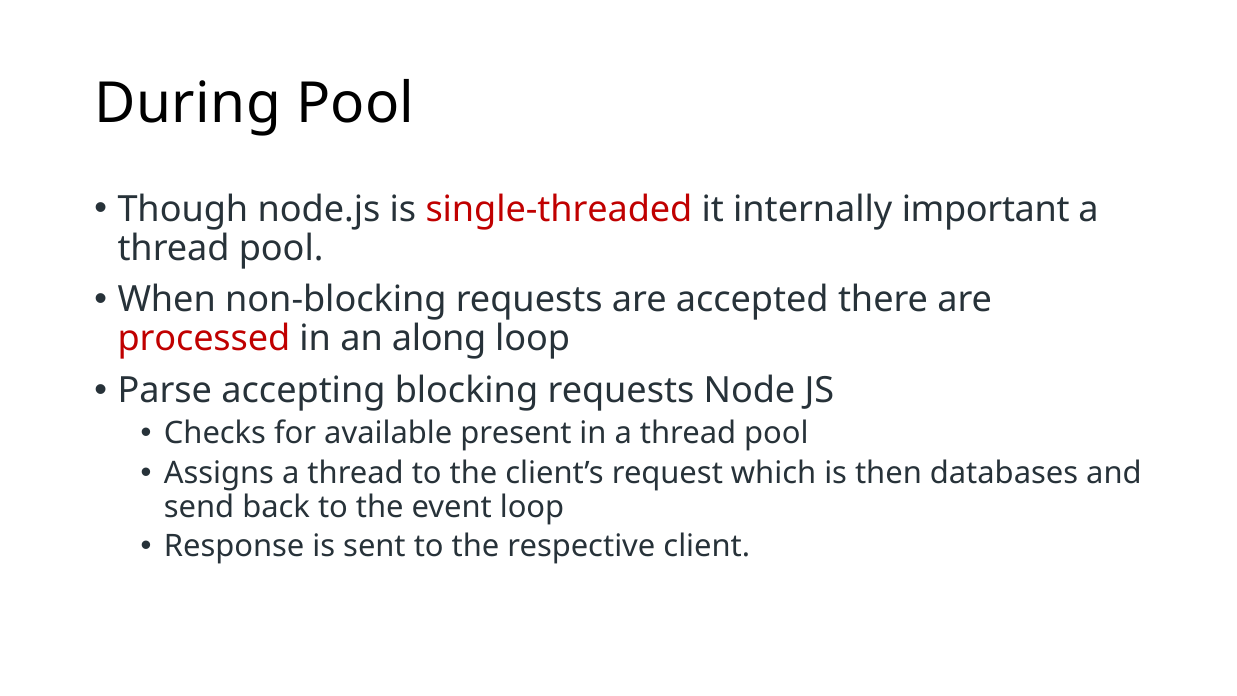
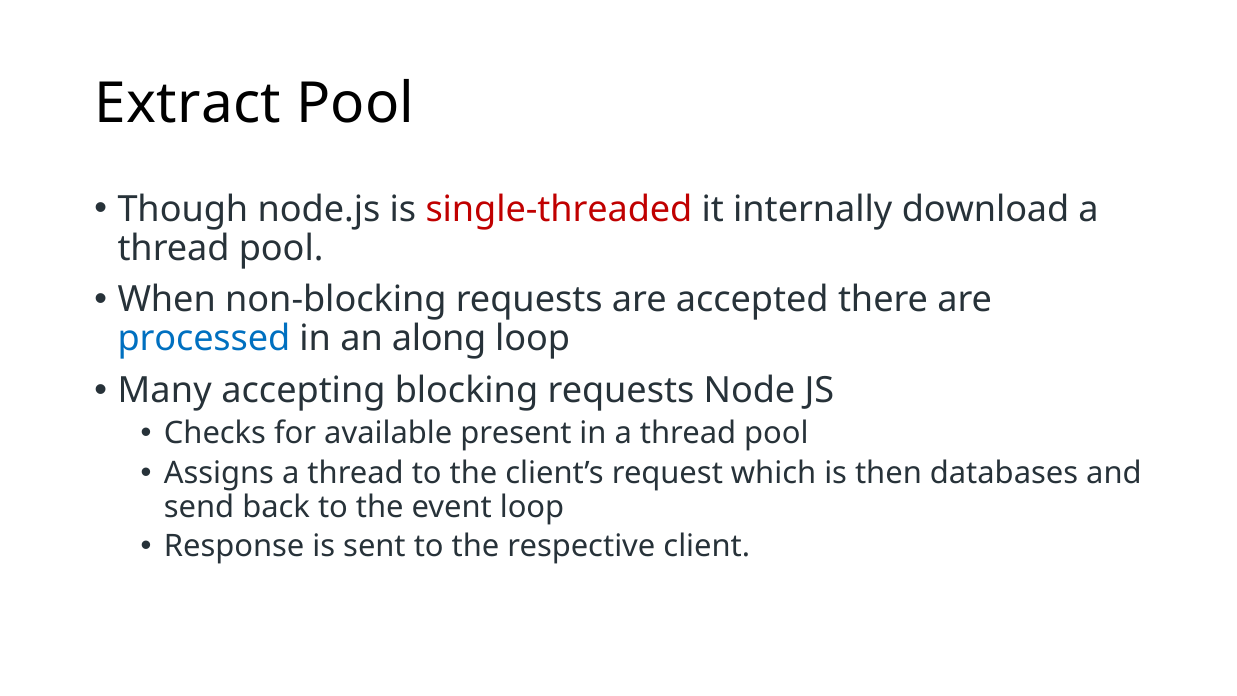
During: During -> Extract
important: important -> download
processed colour: red -> blue
Parse: Parse -> Many
